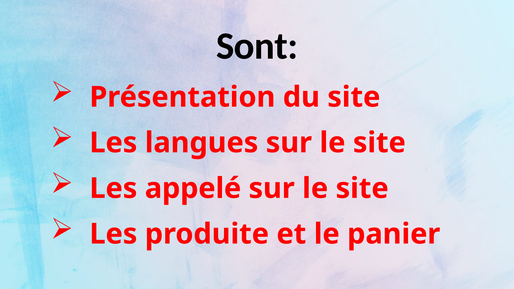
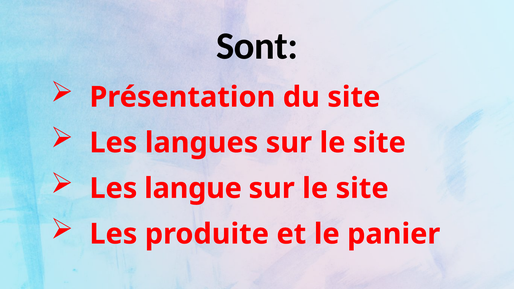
appelé: appelé -> langue
